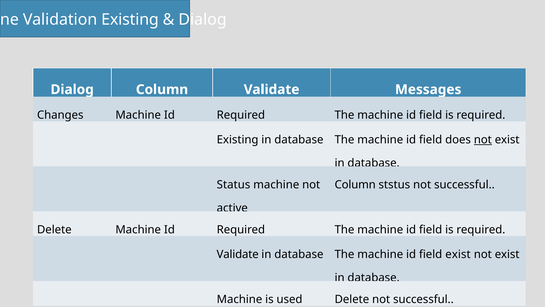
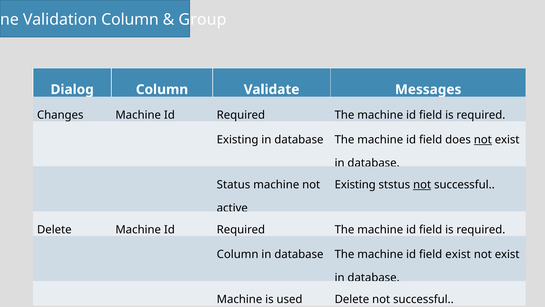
Validation Existing: Existing -> Column
Dialog at (203, 19): Dialog -> Group
Column at (355, 184): Column -> Existing
not at (422, 184) underline: none -> present
Validate at (238, 254): Validate -> Column
